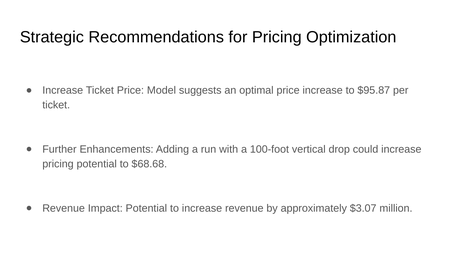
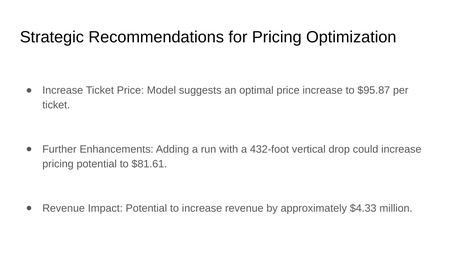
100-foot: 100-foot -> 432-foot
$68.68: $68.68 -> $81.61
$3.07: $3.07 -> $4.33
